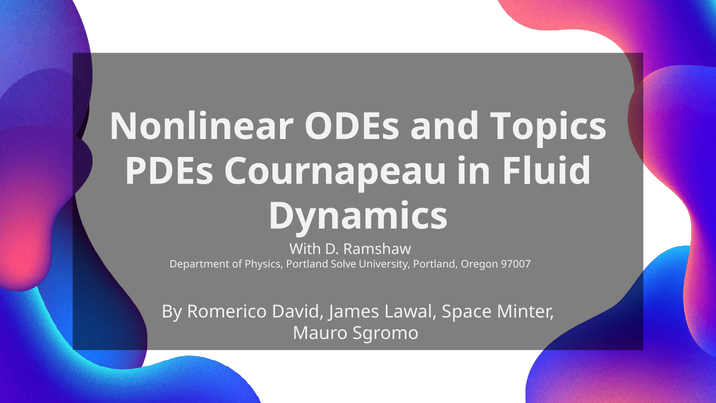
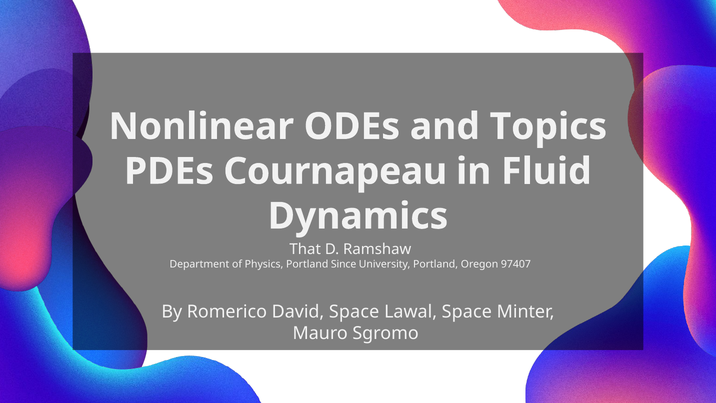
With: With -> That
Solve: Solve -> Since
97007: 97007 -> 97407
David James: James -> Space
